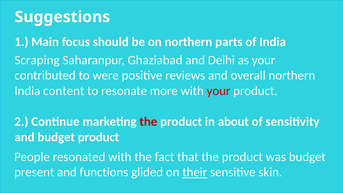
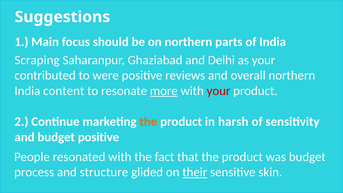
more underline: none -> present
the at (148, 122) colour: red -> orange
about: about -> harsh
budget product: product -> positive
present: present -> process
functions: functions -> structure
